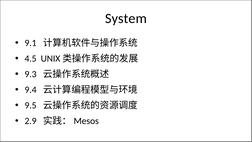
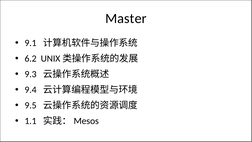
System: System -> Master
4.5: 4.5 -> 6.2
2.9: 2.9 -> 1.1
